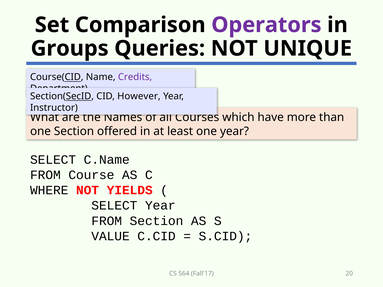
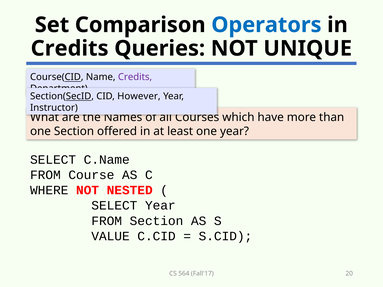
Operators colour: purple -> blue
Groups at (70, 48): Groups -> Credits
YIELDS: YIELDS -> NESTED
